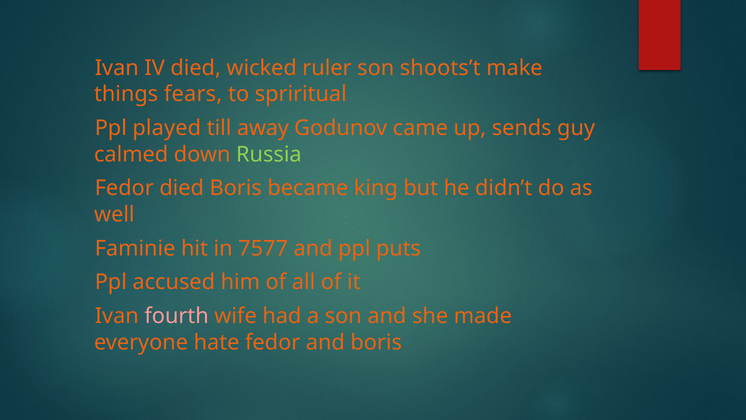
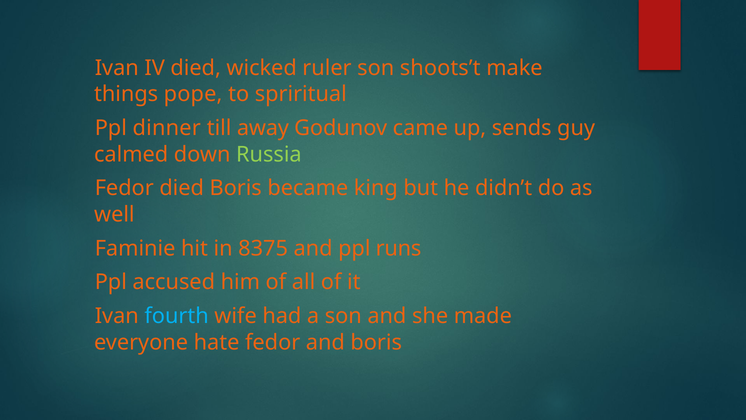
fears: fears -> pope
played: played -> dinner
7577: 7577 -> 8375
puts: puts -> runs
fourth colour: pink -> light blue
